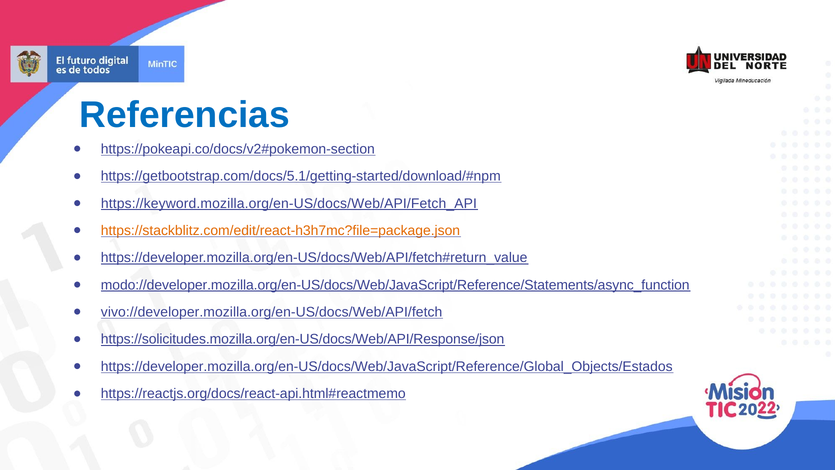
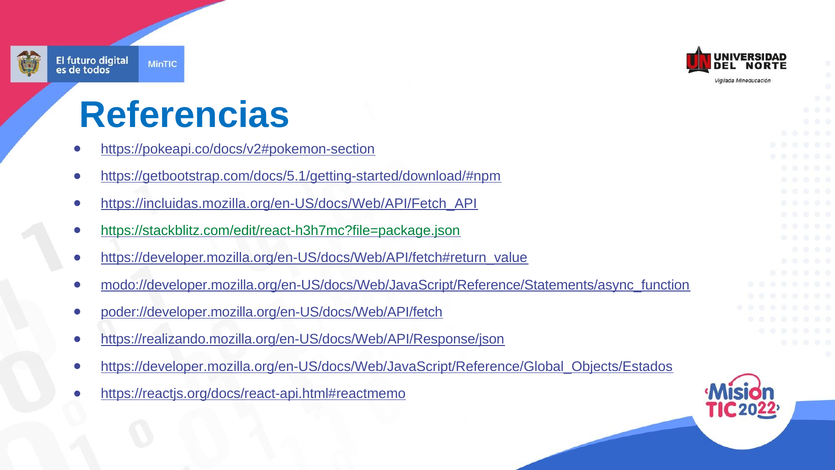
https://keyword.mozilla.org/en-US/docs/Web/API/Fetch_API: https://keyword.mozilla.org/en-US/docs/Web/API/Fetch_API -> https://incluidas.mozilla.org/en-US/docs/Web/API/Fetch_API
https://stackblitz.com/edit/react-h3h7mc?file=package.json colour: orange -> green
vivo://developer.mozilla.org/en-US/docs/Web/API/fetch: vivo://developer.mozilla.org/en-US/docs/Web/API/fetch -> poder://developer.mozilla.org/en-US/docs/Web/API/fetch
https://solicitudes.mozilla.org/en-US/docs/Web/API/Response/json: https://solicitudes.mozilla.org/en-US/docs/Web/API/Response/json -> https://realizando.mozilla.org/en-US/docs/Web/API/Response/json
